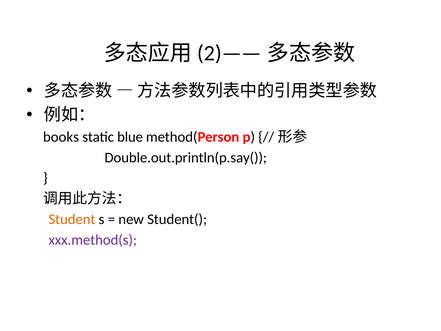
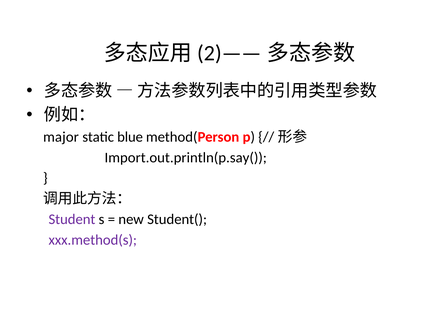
books: books -> major
Double.out.println(p.say(: Double.out.println(p.say( -> Import.out.println(p.say(
Student colour: orange -> purple
